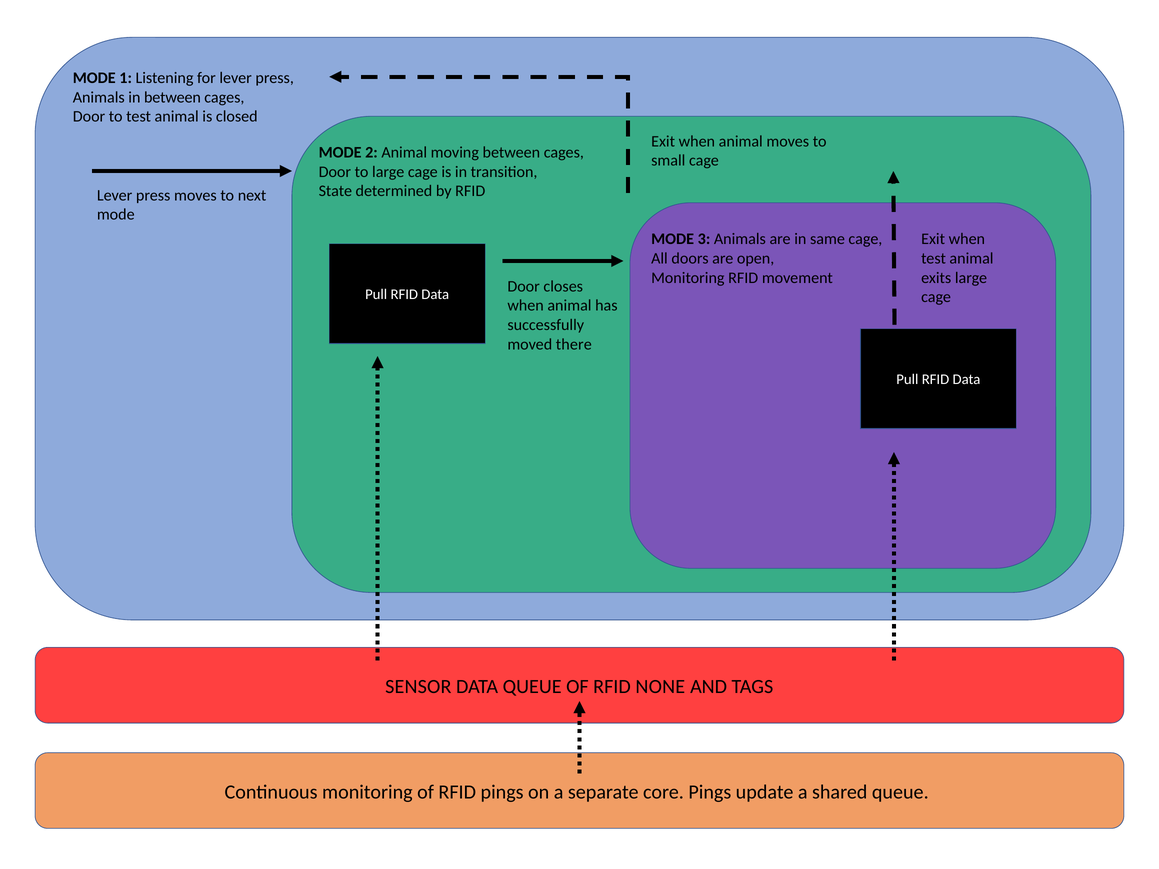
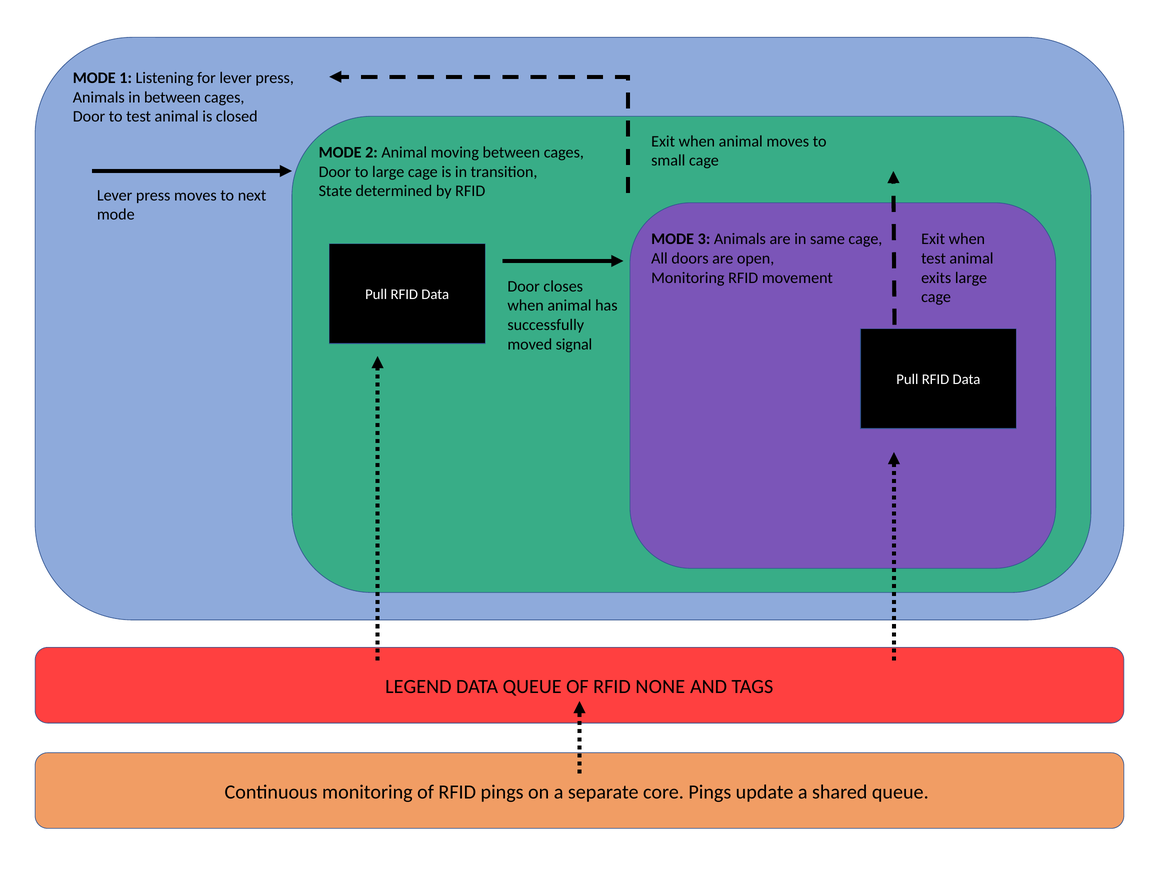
there: there -> signal
SENSOR: SENSOR -> LEGEND
